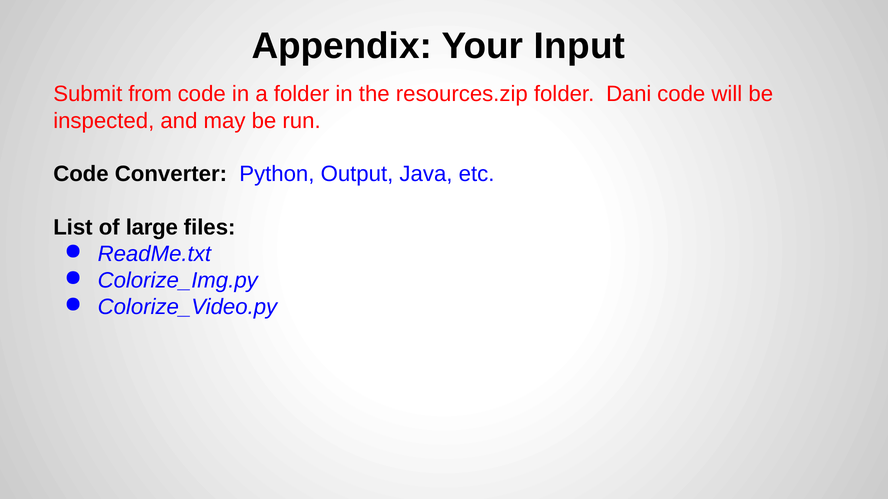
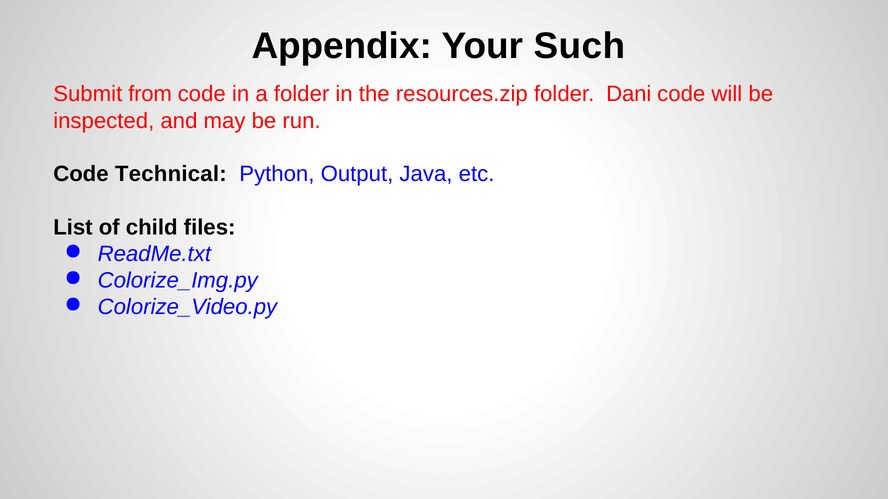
Input: Input -> Such
Converter: Converter -> Technical
large: large -> child
